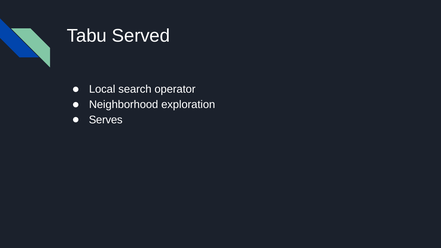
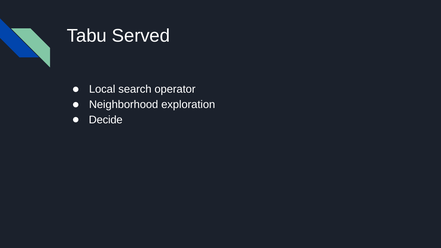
Serves: Serves -> Decide
